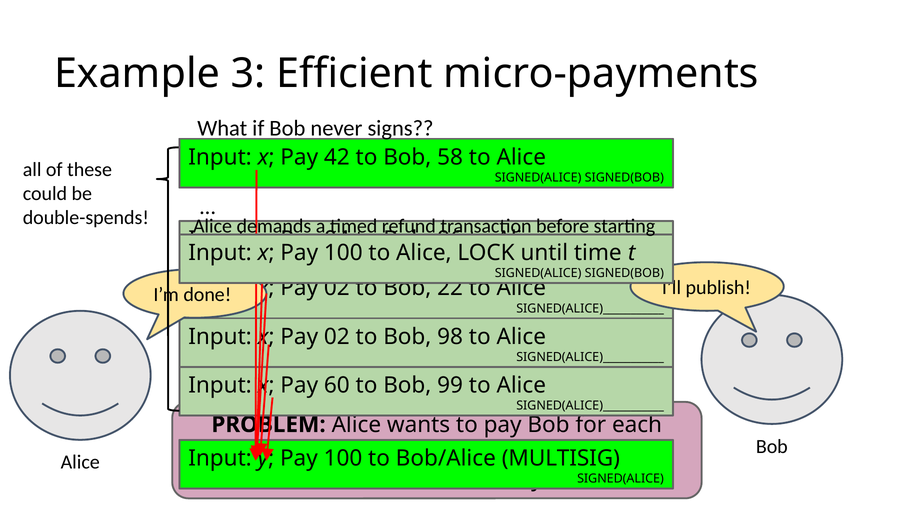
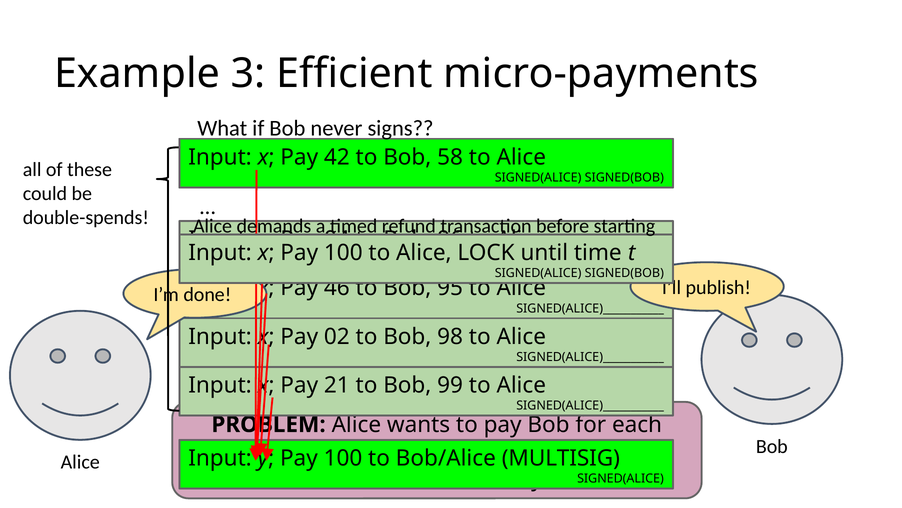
02 at (337, 288): 02 -> 46
22: 22 -> 95
60: 60 -> 21
